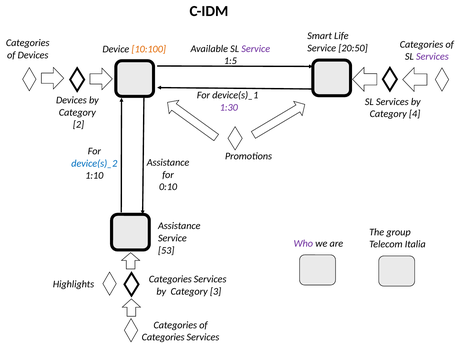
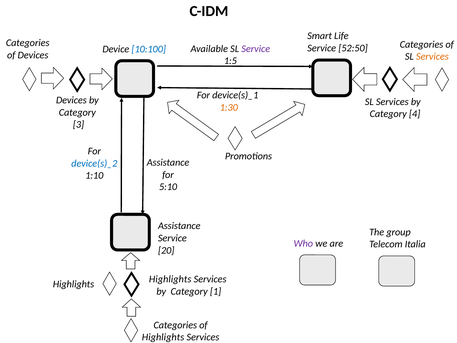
20:50: 20:50 -> 52:50
10:100 colour: orange -> blue
Services at (432, 57) colour: purple -> orange
1:30 colour: purple -> orange
2: 2 -> 3
0:10: 0:10 -> 5:10
53: 53 -> 20
Categories at (170, 279): Categories -> Highlights
3: 3 -> 1
Categories at (163, 337): Categories -> Highlights
